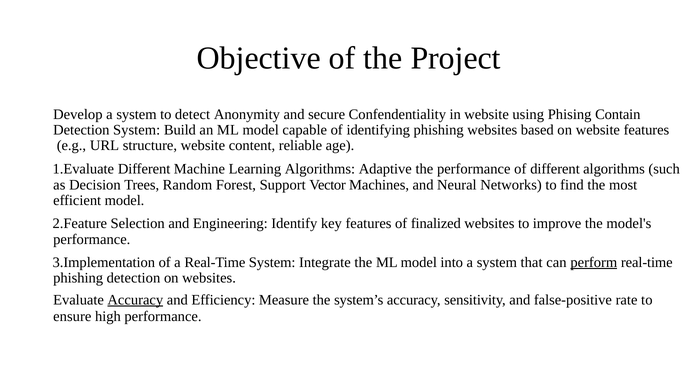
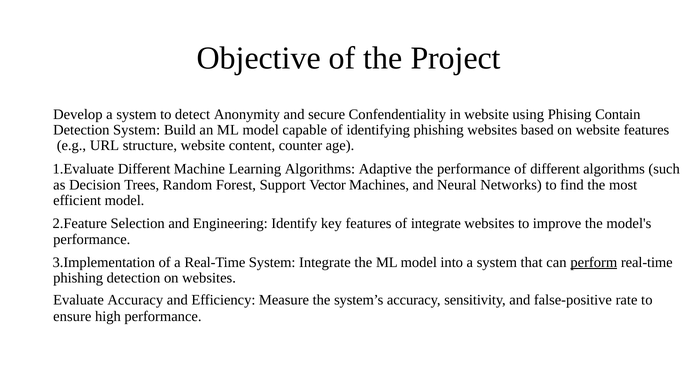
reliable: reliable -> counter
of finalized: finalized -> integrate
Accuracy at (135, 300) underline: present -> none
